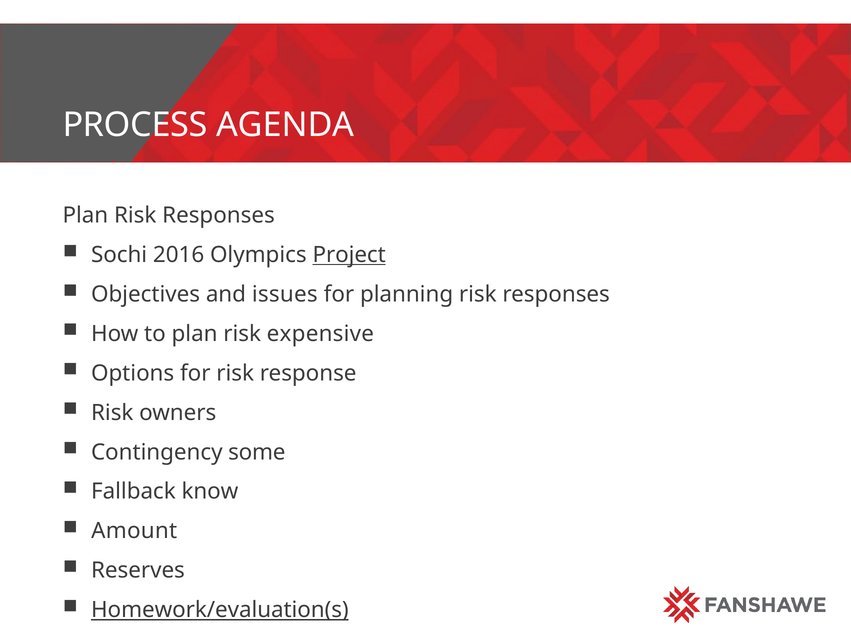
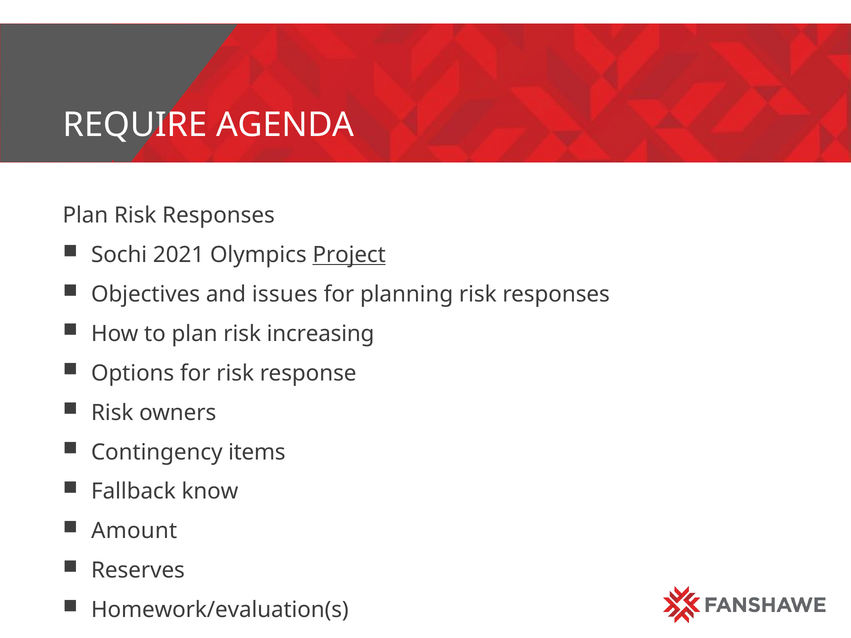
PROCESS: PROCESS -> REQUIRE
2016: 2016 -> 2021
expensive: expensive -> increasing
some: some -> items
Homework/evaluation(s underline: present -> none
